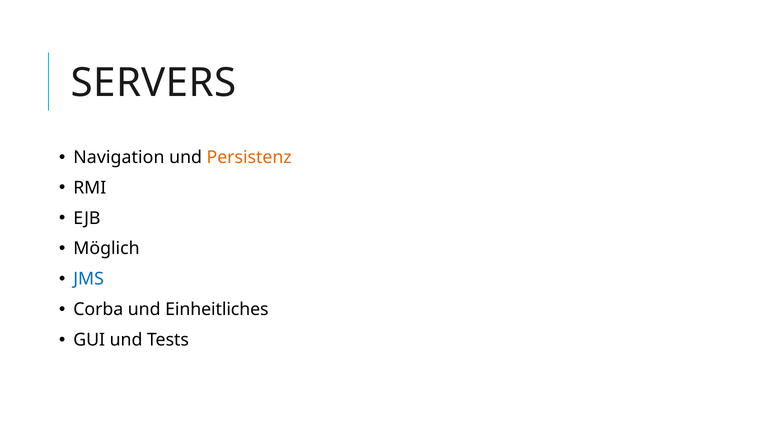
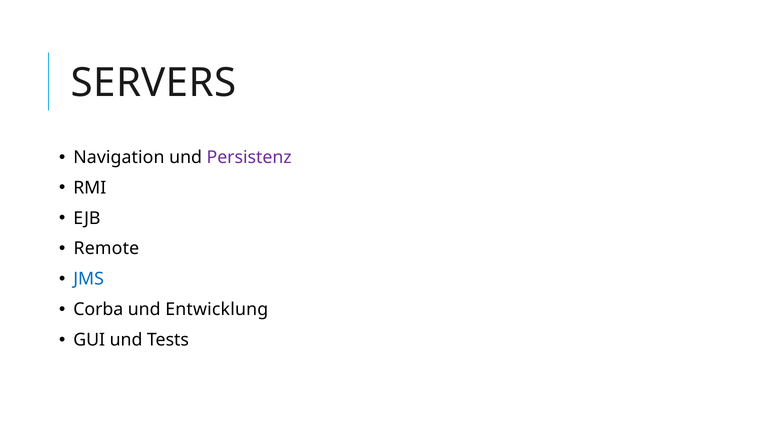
Persistenz colour: orange -> purple
Möglich: Möglich -> Remote
Einheitliches: Einheitliches -> Entwicklung
